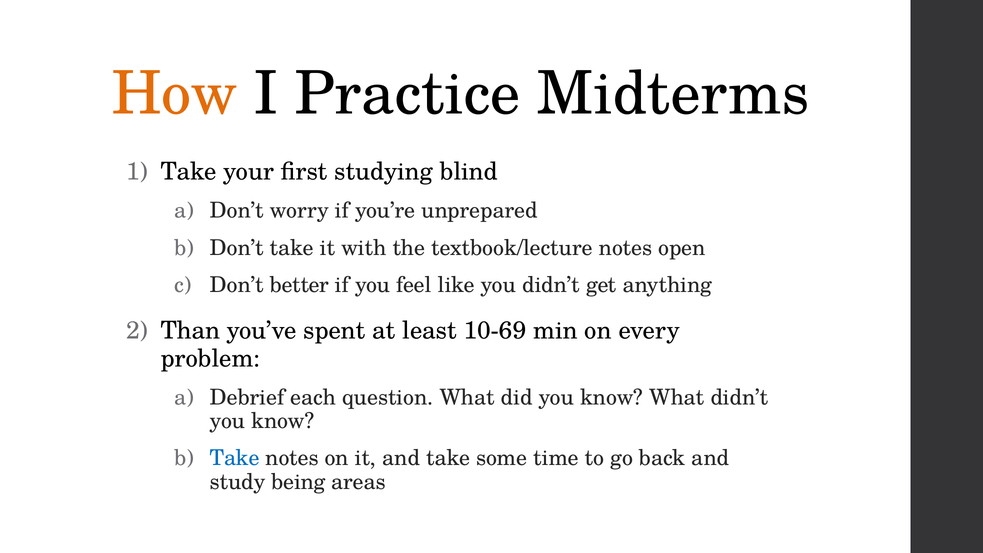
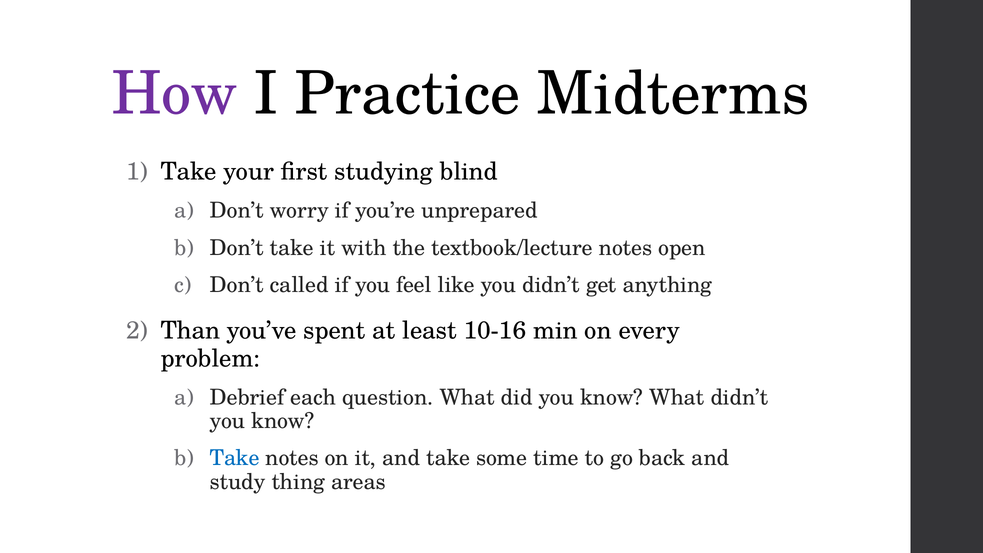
How colour: orange -> purple
better: better -> called
10-69: 10-69 -> 10-16
being: being -> thing
